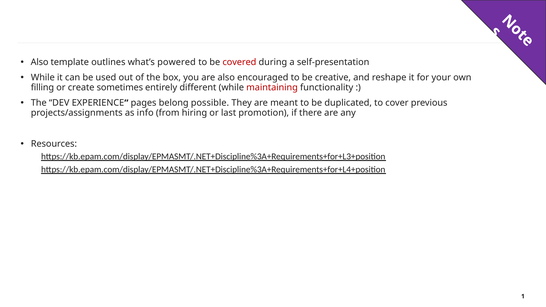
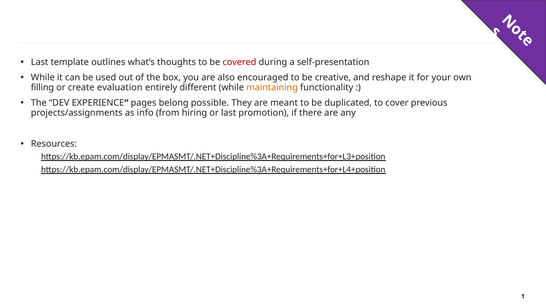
Also at (40, 62): Also -> Last
powered: powered -> thoughts
sometimes: sometimes -> evaluation
maintaining colour: red -> orange
